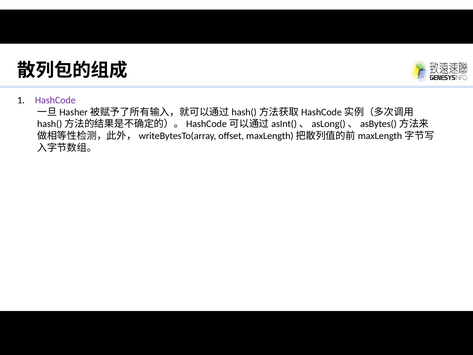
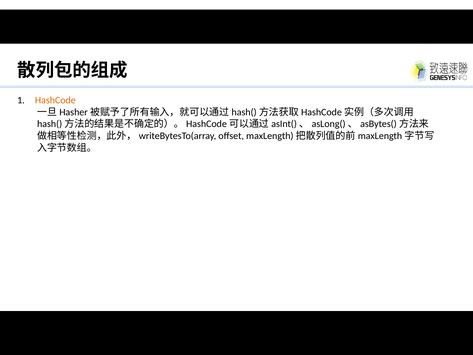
HashCode colour: purple -> orange
